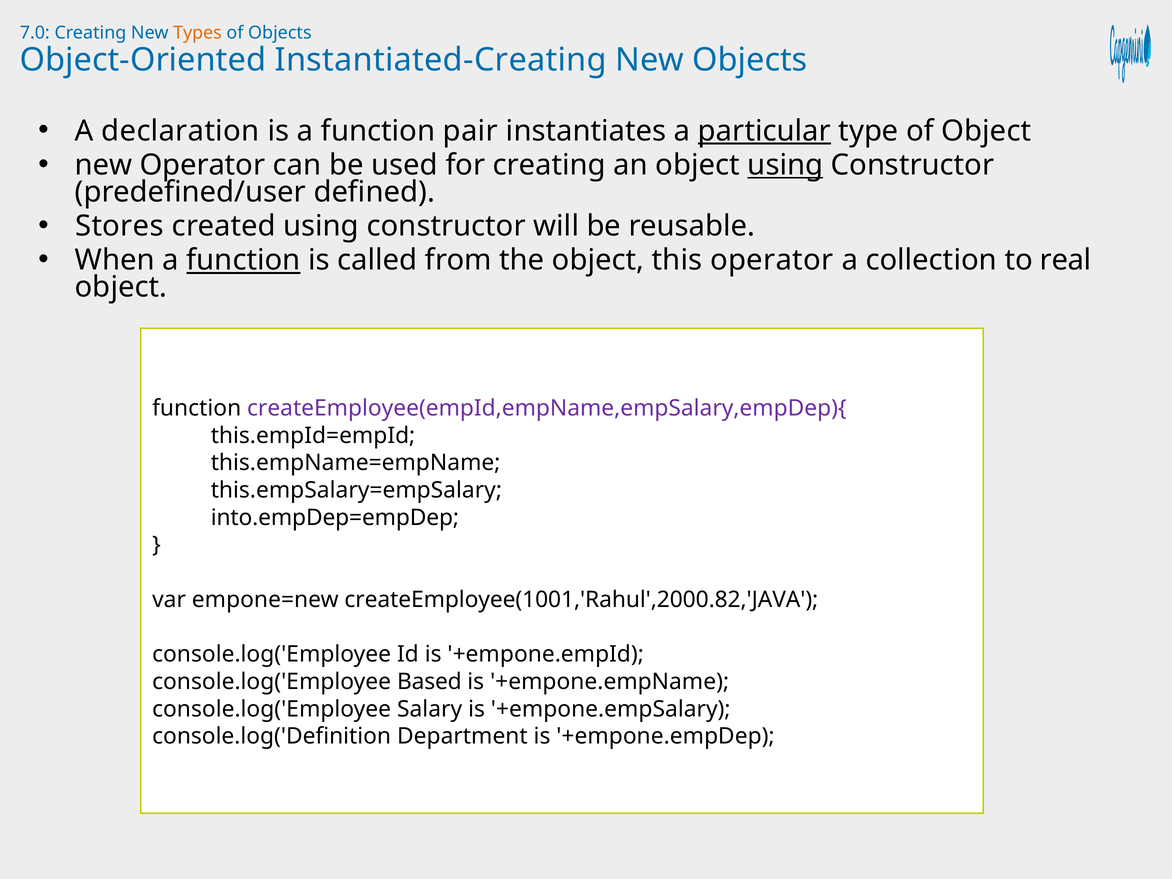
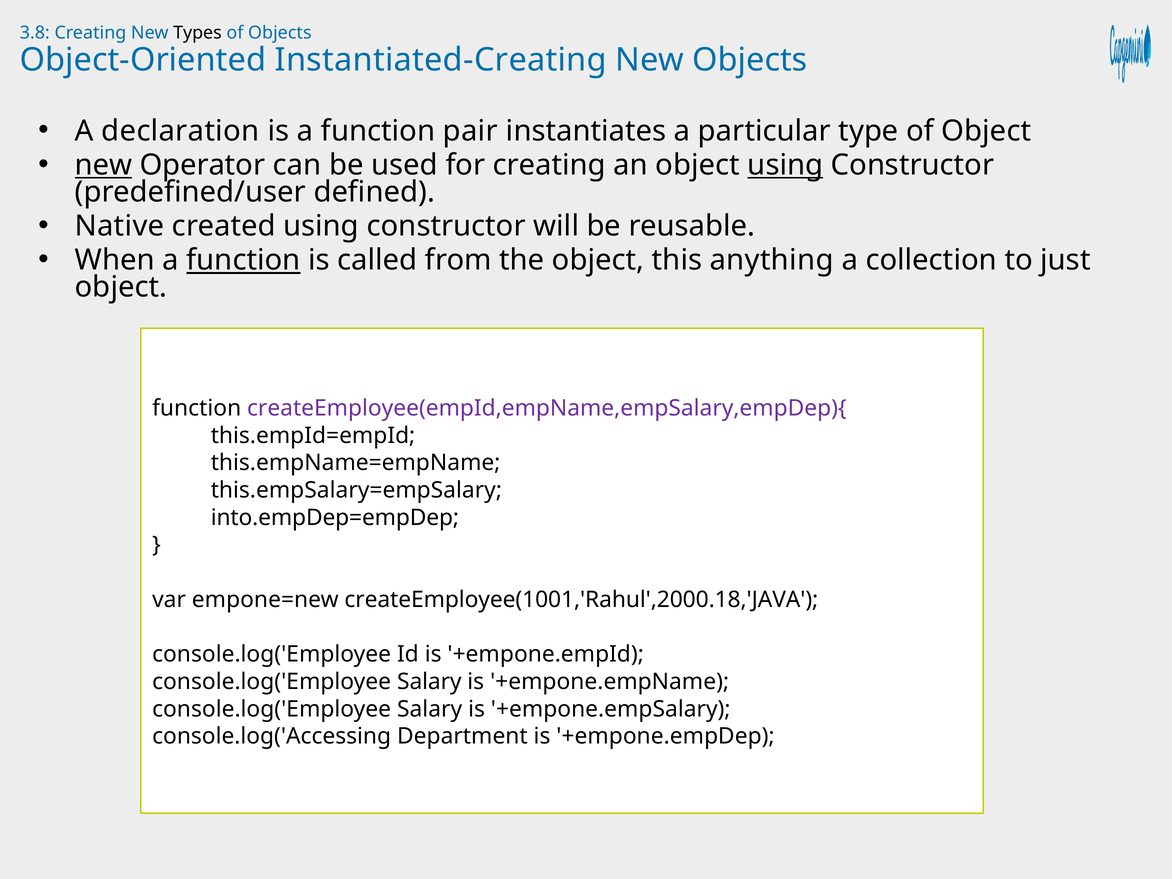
7.0: 7.0 -> 3.8
Types colour: orange -> black
particular underline: present -> none
new at (104, 165) underline: none -> present
Stores: Stores -> Native
this operator: operator -> anything
real: real -> just
createEmployee(1001,'Rahul',2000.82,'JAVA: createEmployee(1001,'Rahul',2000.82,'JAVA -> createEmployee(1001,'Rahul',2000.18,'JAVA
Based at (429, 682): Based -> Salary
console.log('Definition: console.log('Definition -> console.log('Accessing
